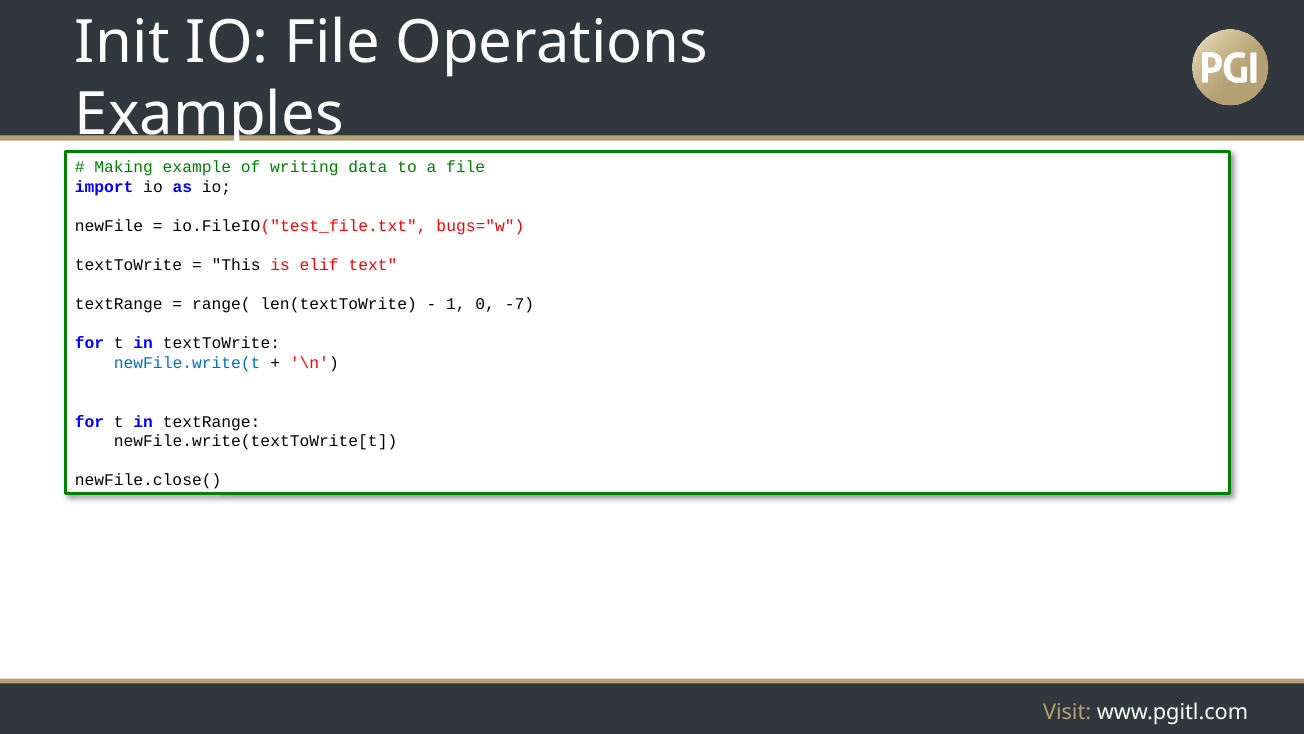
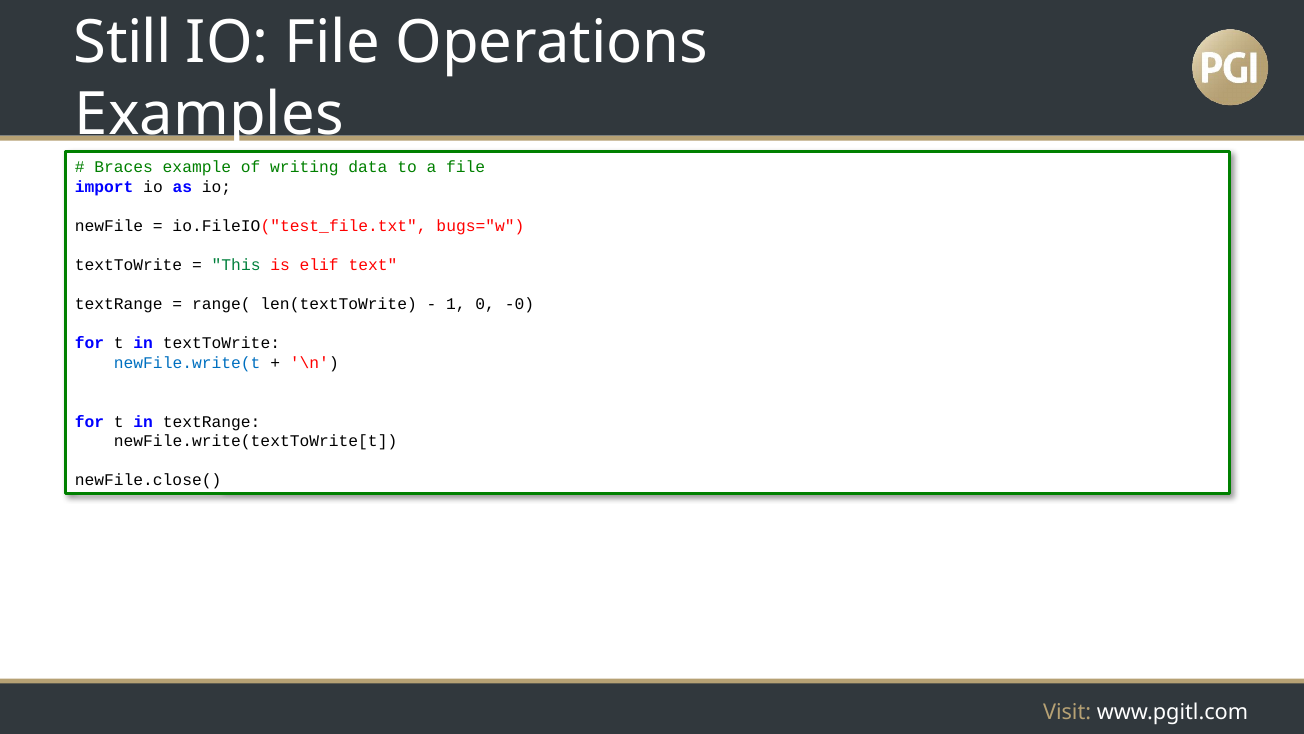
Init: Init -> Still
Making: Making -> Braces
This colour: black -> green
-7: -7 -> -0
